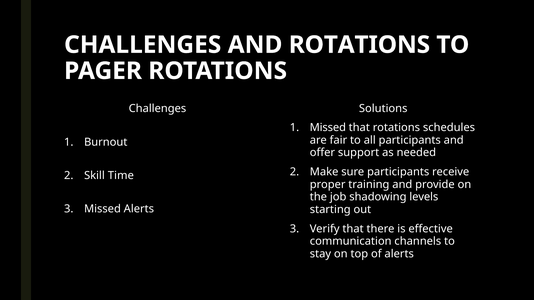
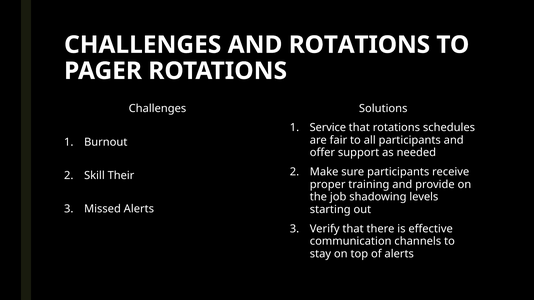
Missed at (328, 128): Missed -> Service
Time: Time -> Their
